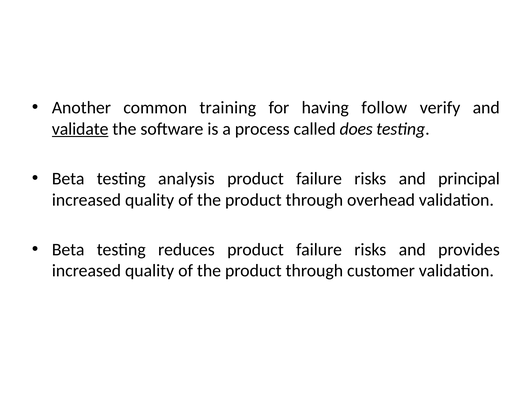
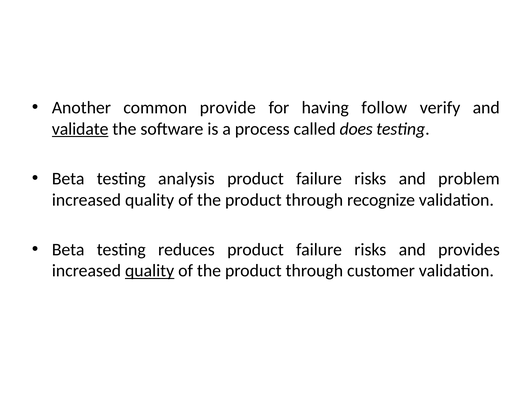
training: training -> provide
principal: principal -> problem
overhead: overhead -> recognize
quality at (150, 271) underline: none -> present
